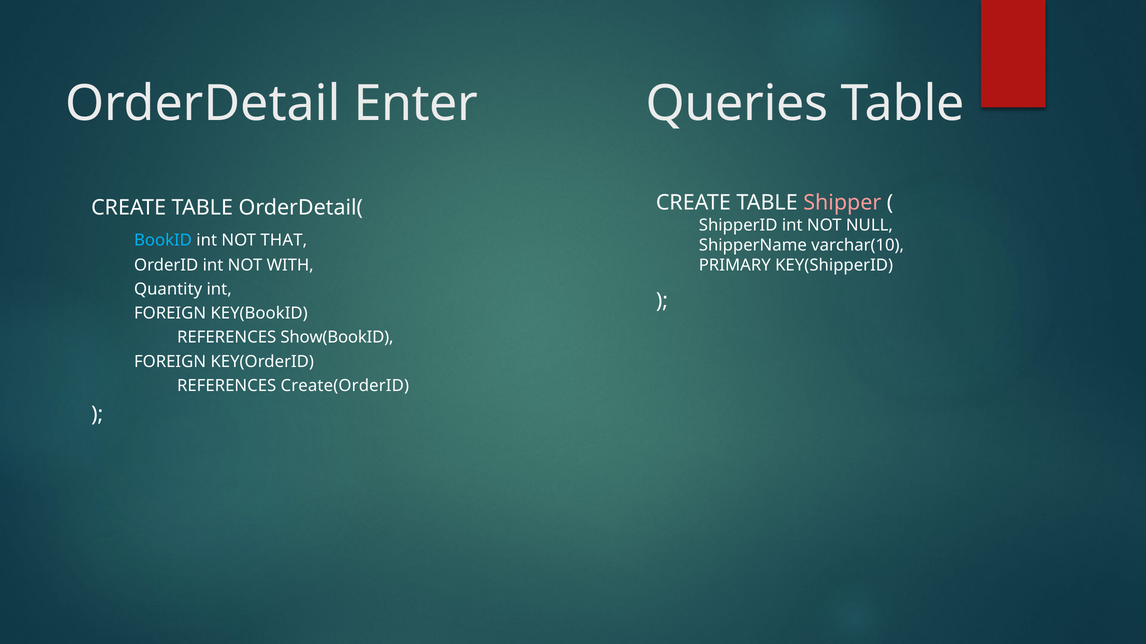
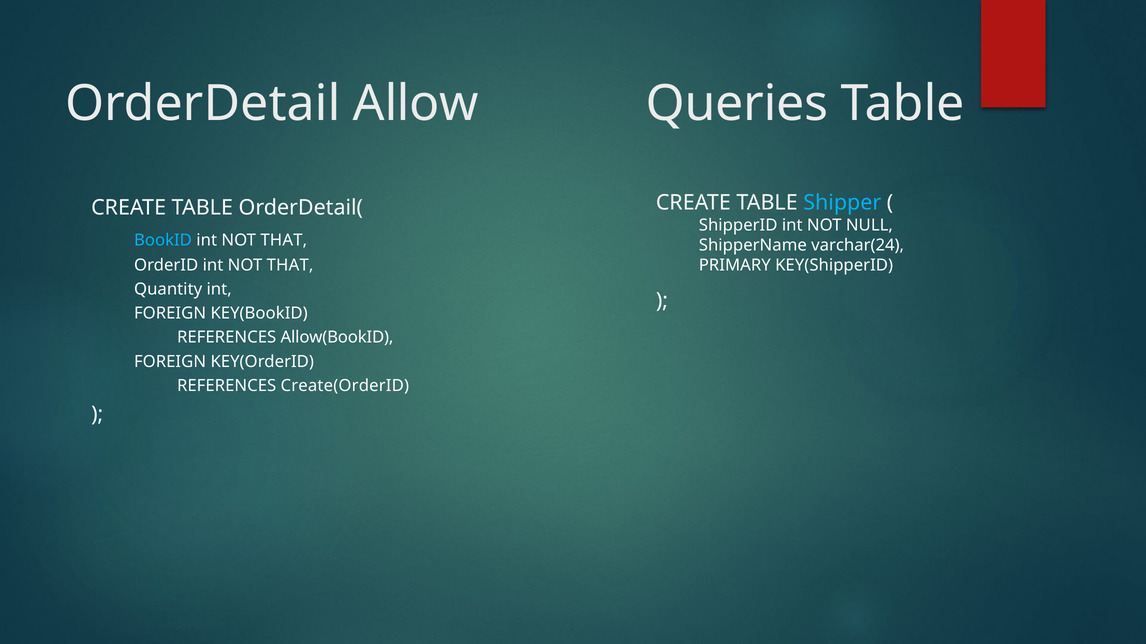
Enter: Enter -> Allow
Shipper colour: pink -> light blue
varchar(10: varchar(10 -> varchar(24
OrderID int NOT WITH: WITH -> THAT
Show(BookID: Show(BookID -> Allow(BookID
